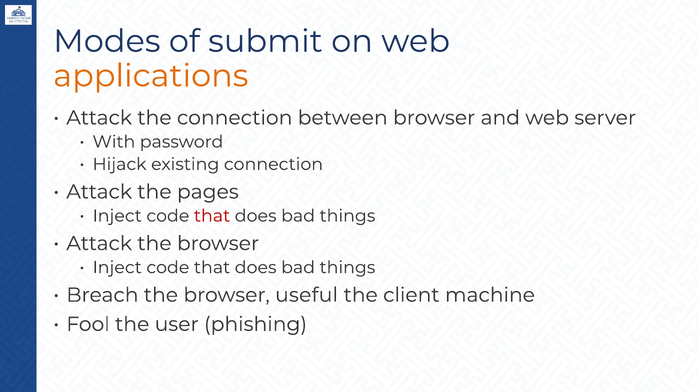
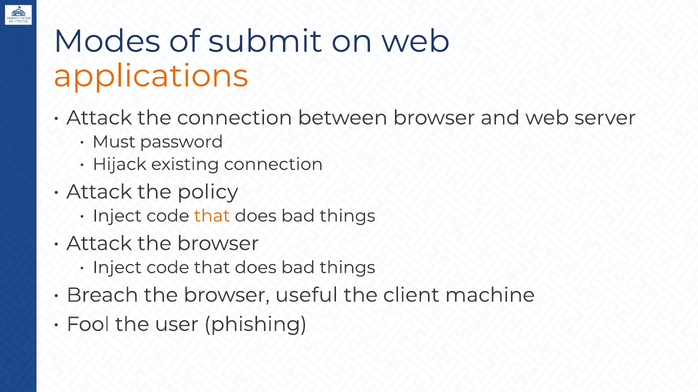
With: With -> Must
pages: pages -> policy
that at (212, 216) colour: red -> orange
